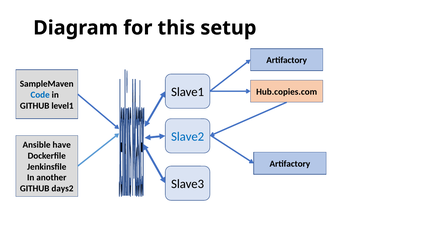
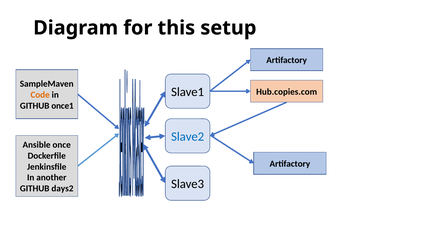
Code colour: blue -> orange
level1: level1 -> once1
have: have -> once
